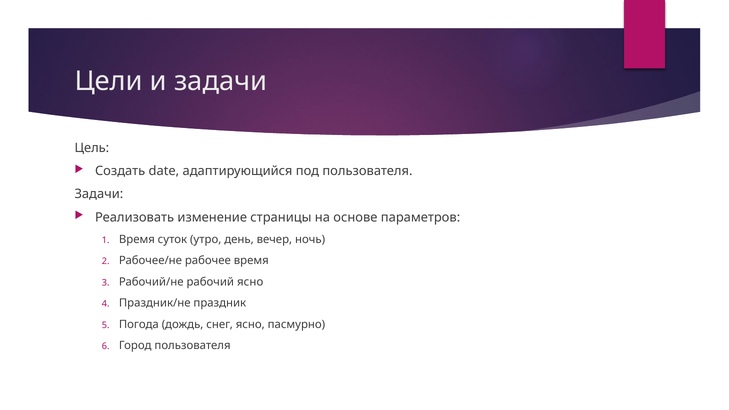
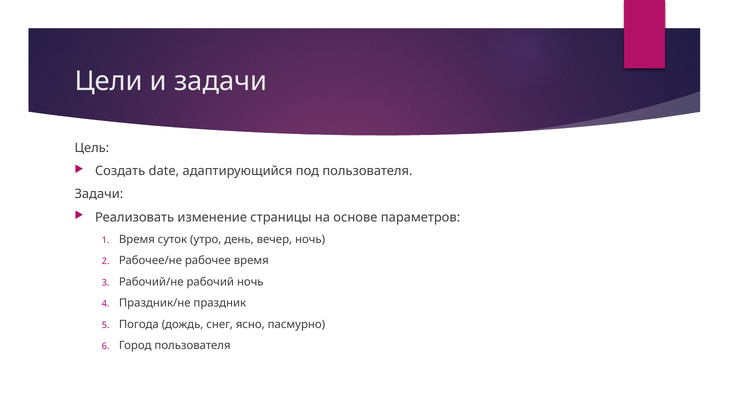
рабочий ясно: ясно -> ночь
